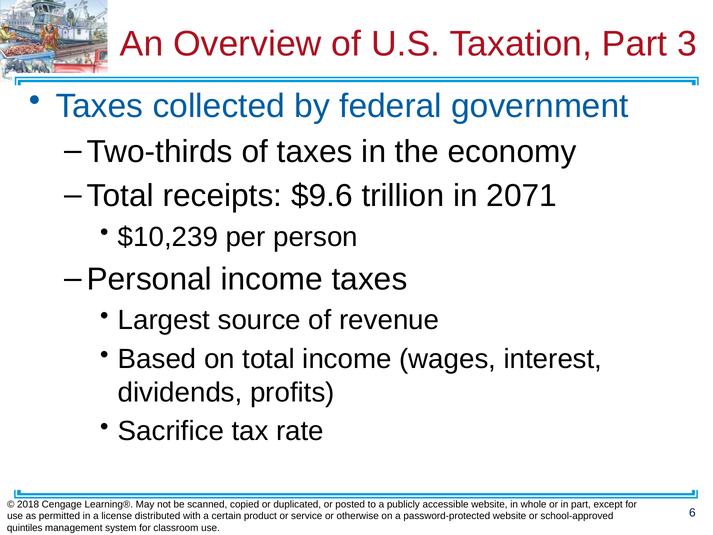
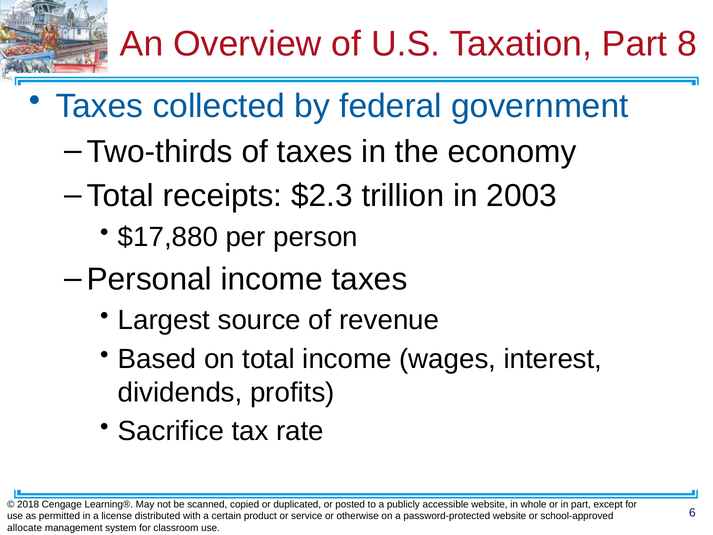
3: 3 -> 8
$9.6: $9.6 -> $2.3
2071: 2071 -> 2003
$10,239: $10,239 -> $17,880
quintiles: quintiles -> allocate
